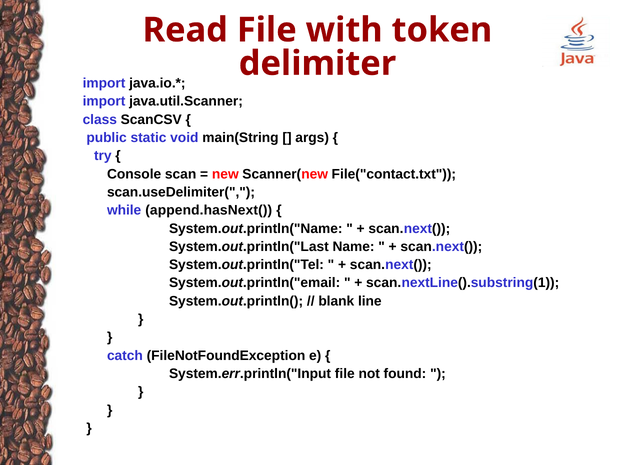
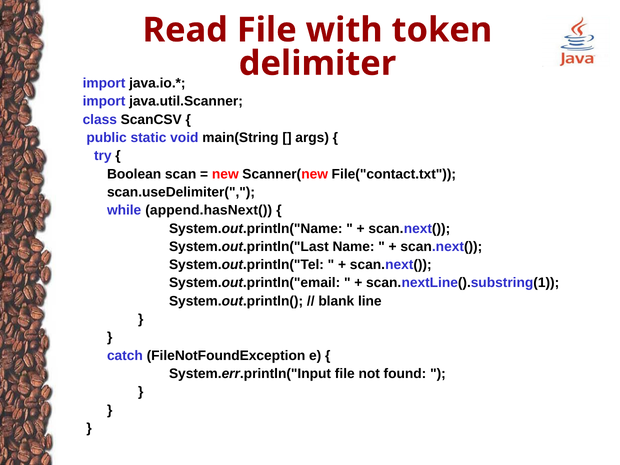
Console: Console -> Boolean
